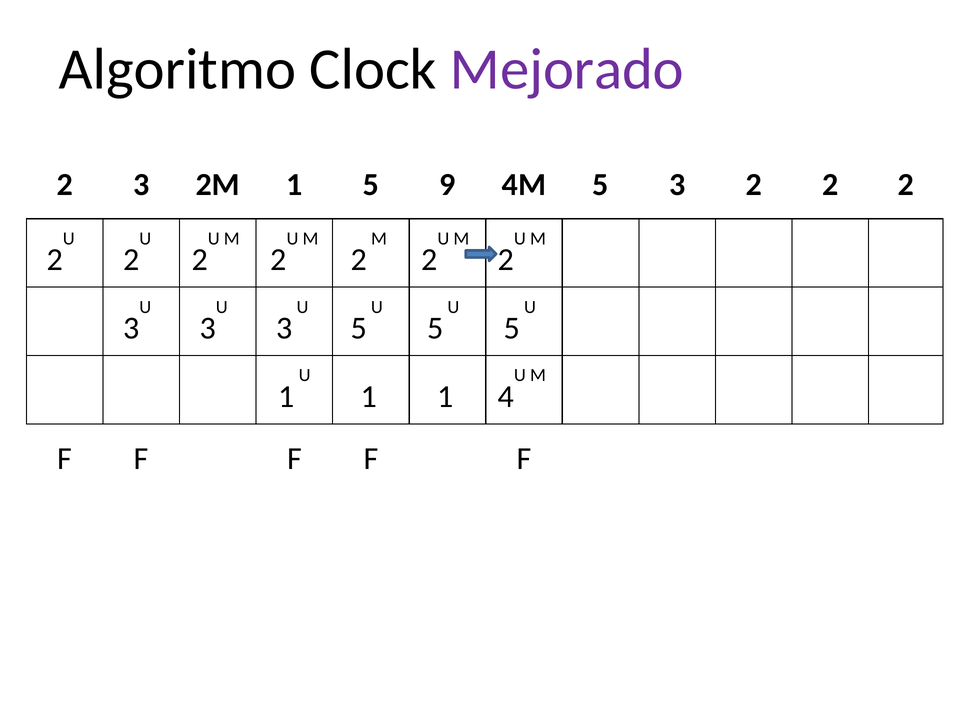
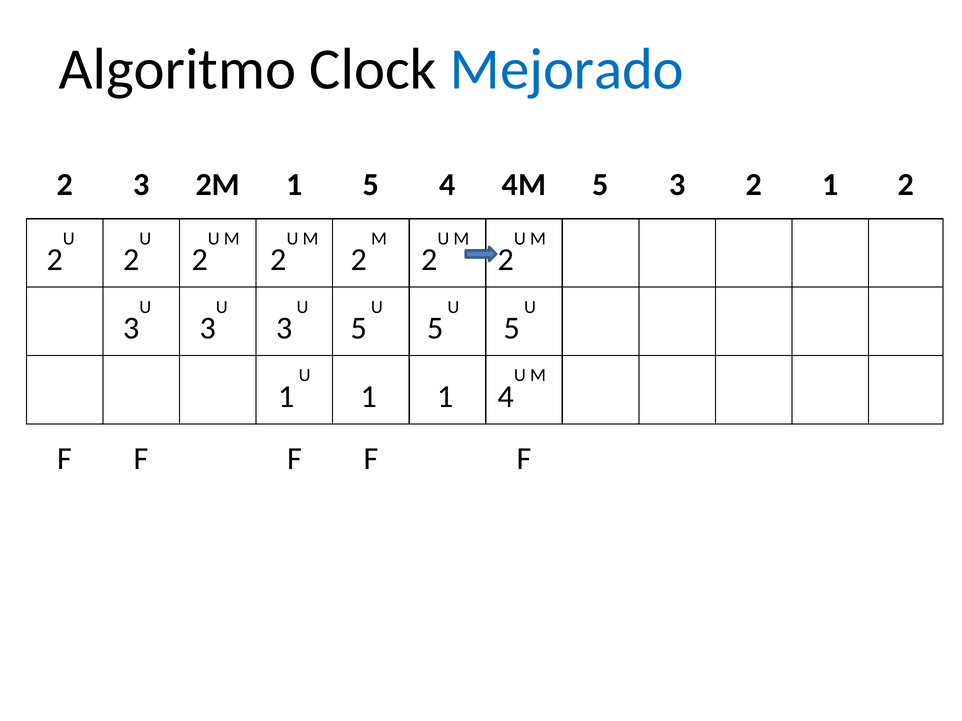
Mejorado colour: purple -> blue
5 9: 9 -> 4
3 2 2: 2 -> 1
